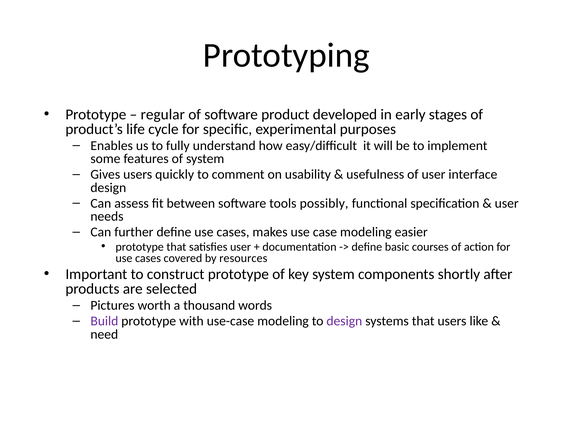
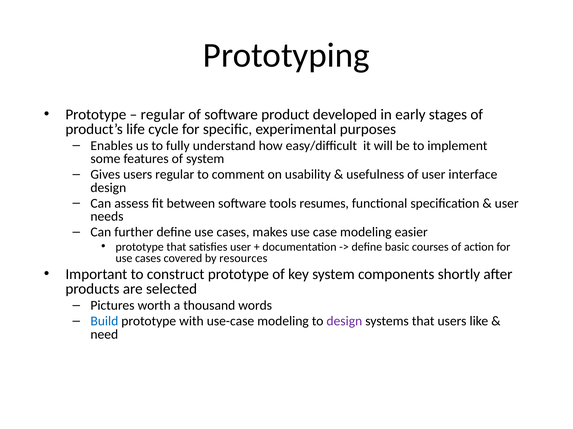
users quickly: quickly -> regular
possibly: possibly -> resumes
Build colour: purple -> blue
